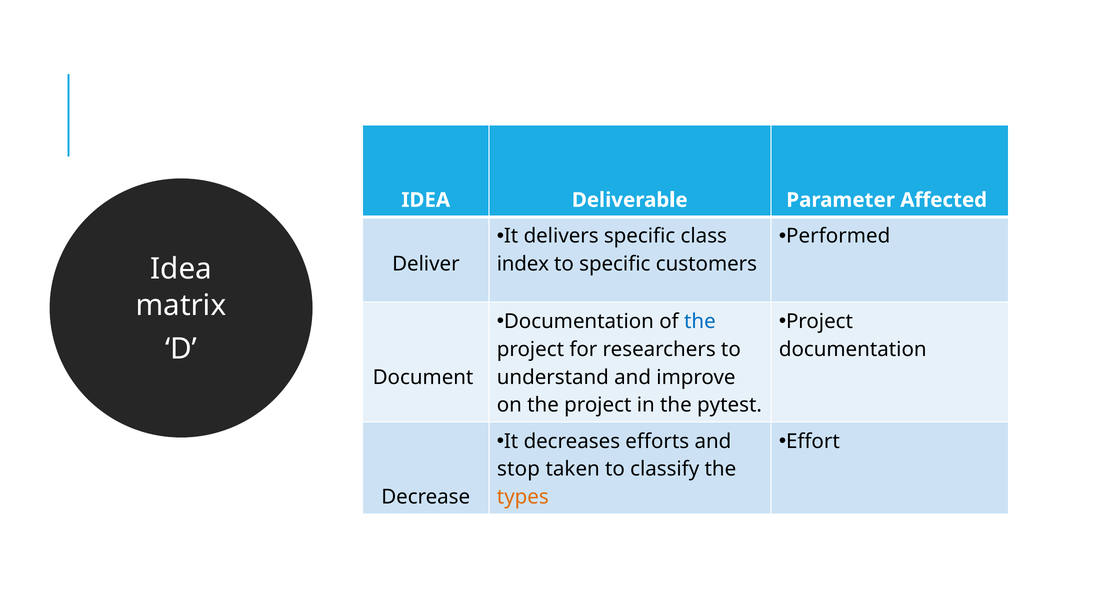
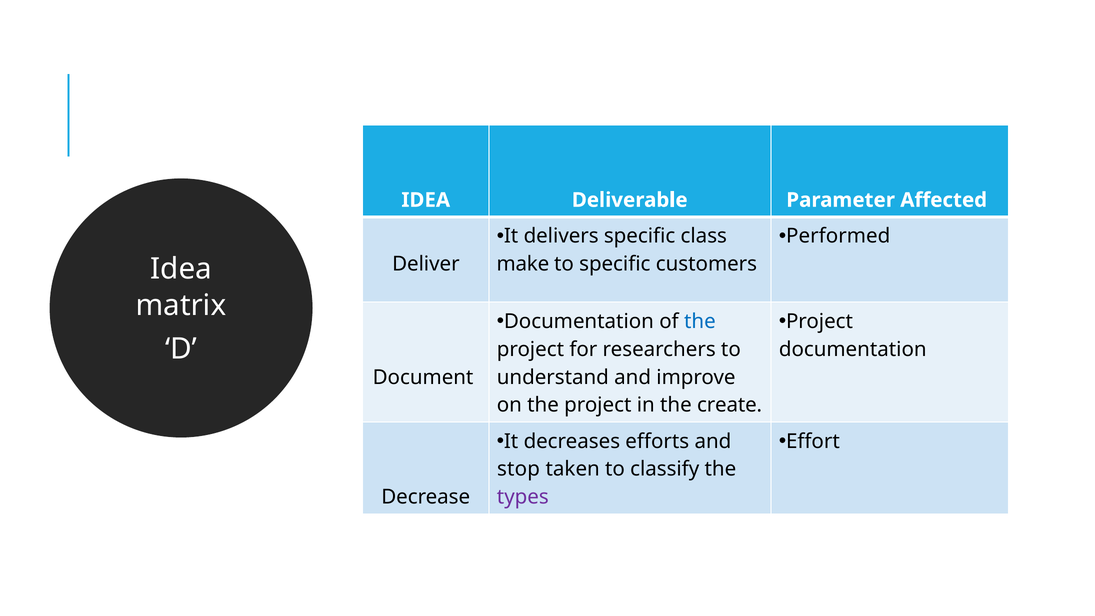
index: index -> make
pytest: pytest -> create
types colour: orange -> purple
